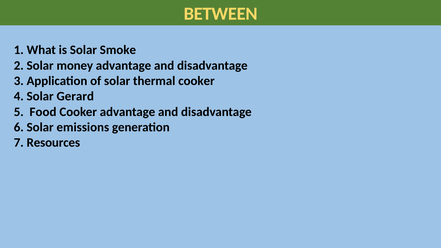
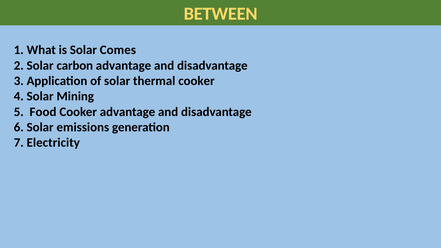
Smoke: Smoke -> Comes
money: money -> carbon
Gerard: Gerard -> Mining
Resources: Resources -> Electricity
